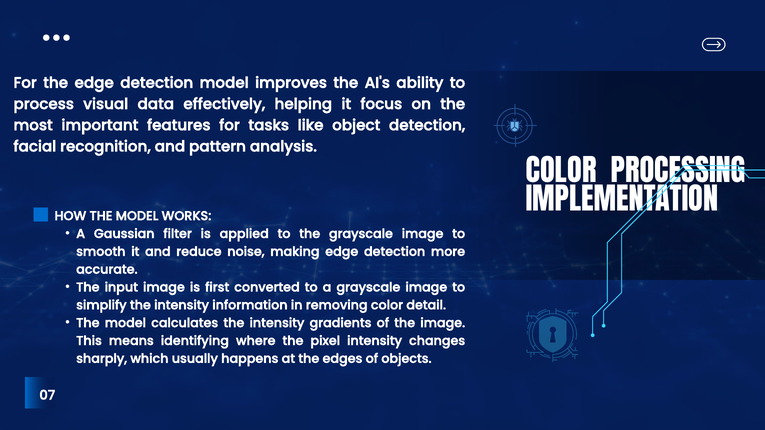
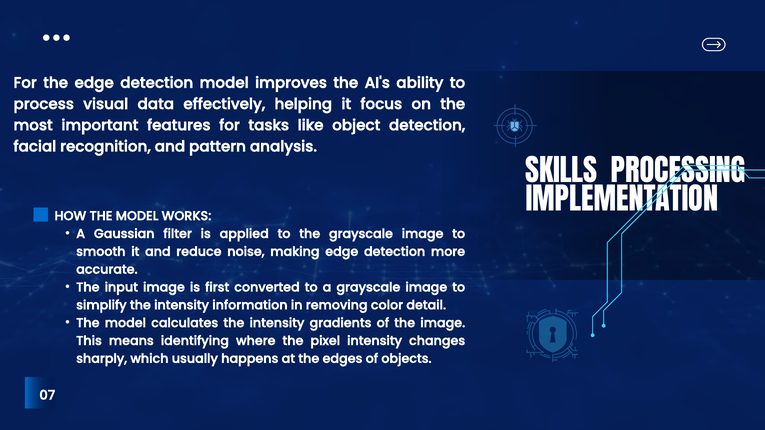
COLOR at (561, 173): COLOR -> SKILLS
